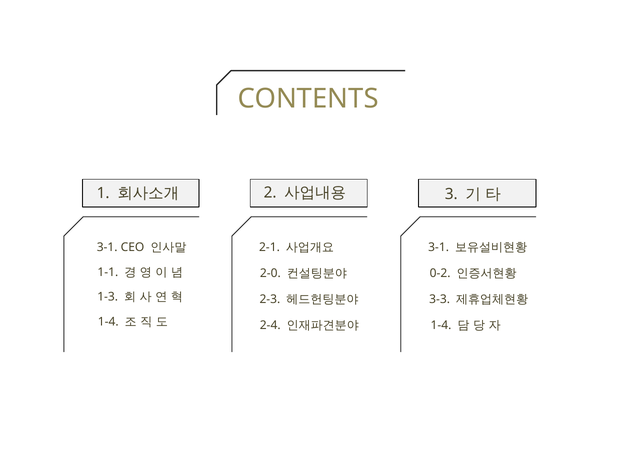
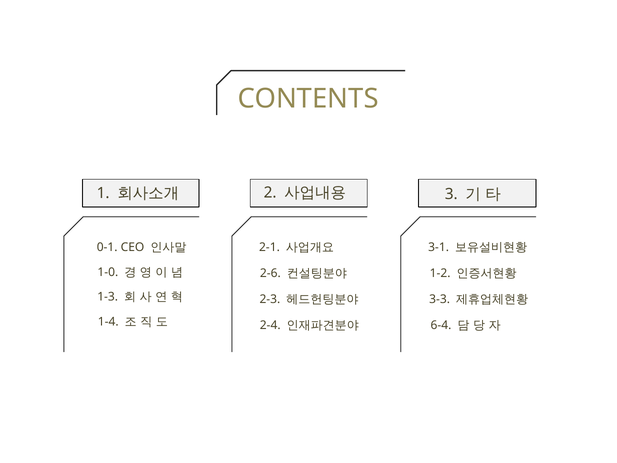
3-1 at (107, 247): 3-1 -> 0-1
1-1: 1-1 -> 1-0
0-2: 0-2 -> 1-2
2-0: 2-0 -> 2-6
1-4 at (441, 325): 1-4 -> 6-4
